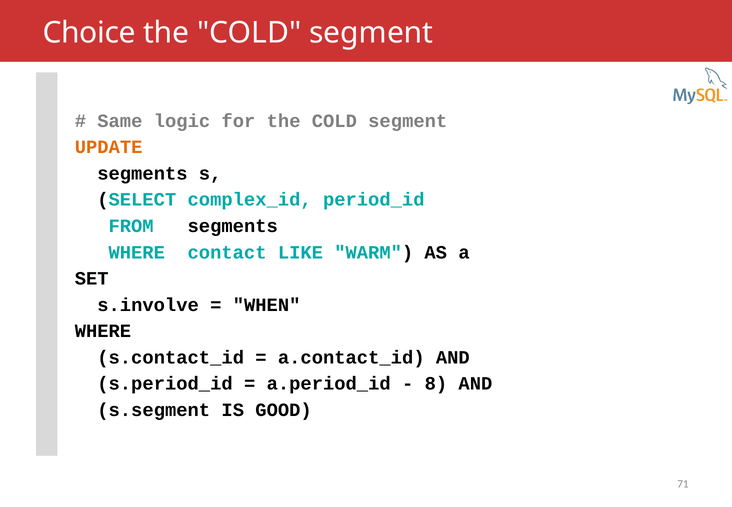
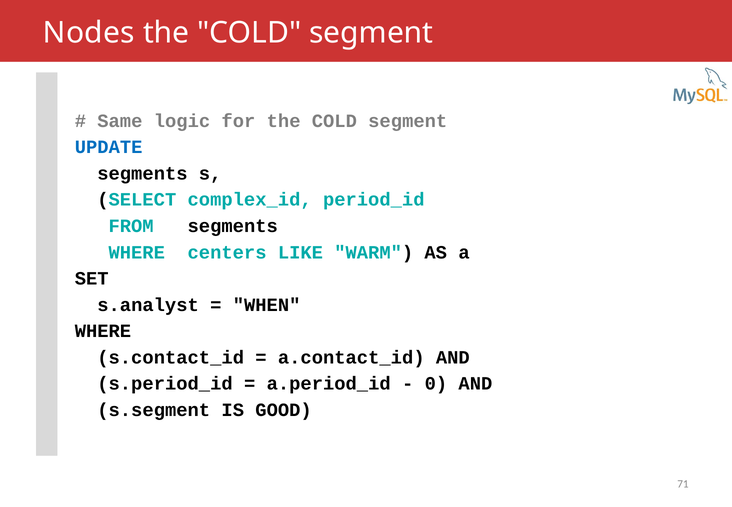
Choice: Choice -> Nodes
UPDATE colour: orange -> blue
contact: contact -> centers
s.involve: s.involve -> s.analyst
8: 8 -> 0
